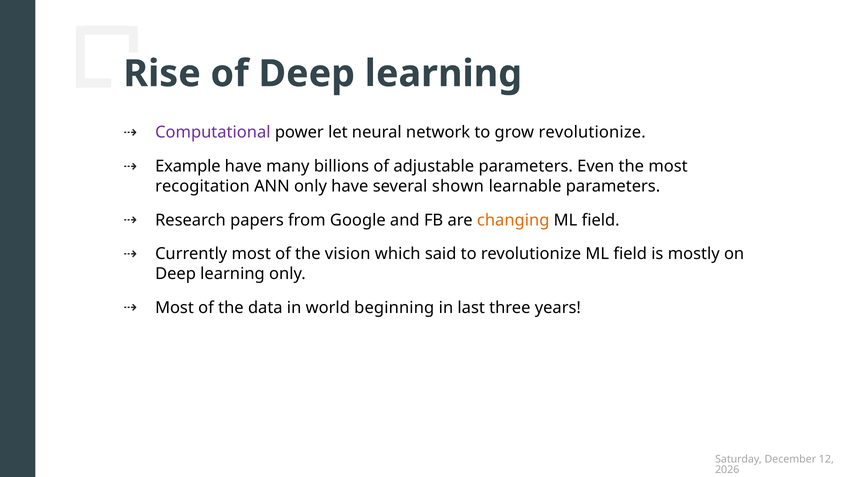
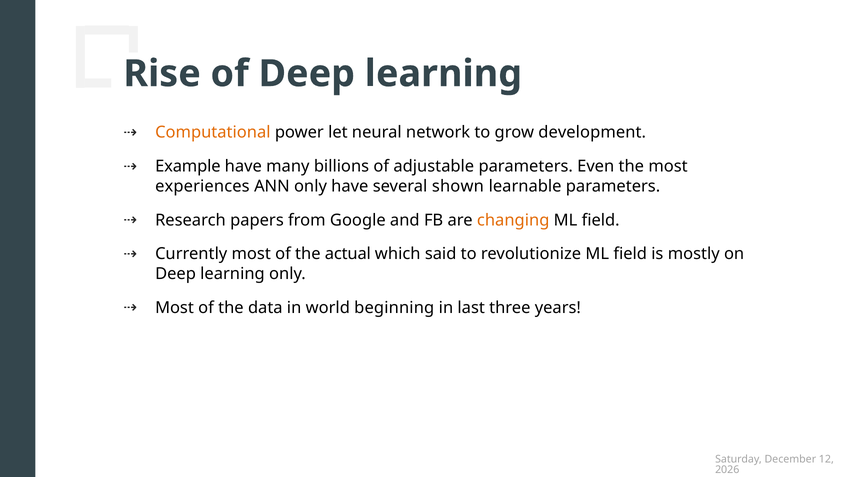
Computational colour: purple -> orange
grow revolutionize: revolutionize -> development
recogitation: recogitation -> experiences
vision: vision -> actual
